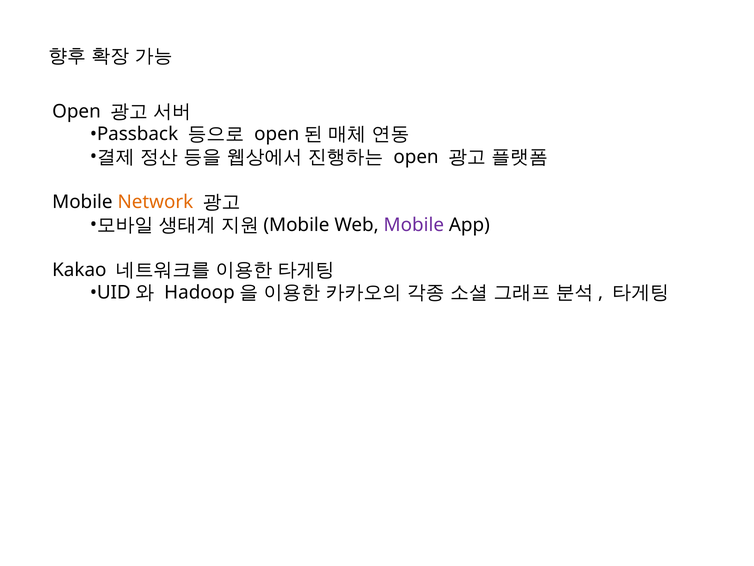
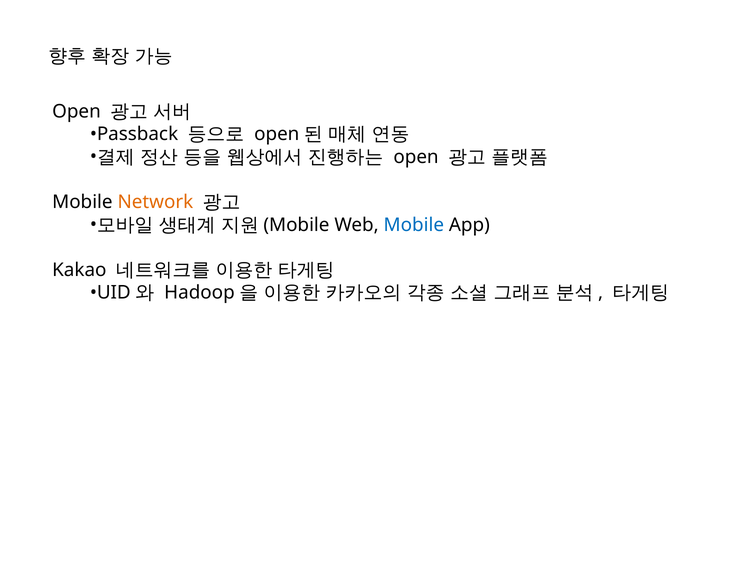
Mobile at (414, 225) colour: purple -> blue
